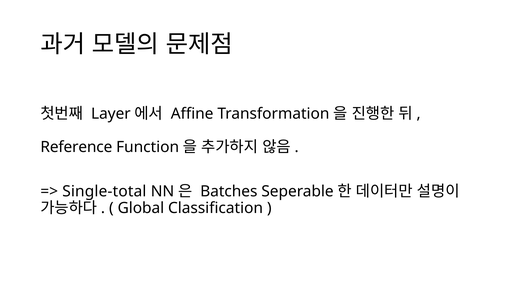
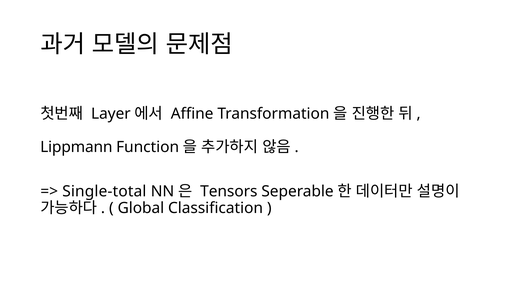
Reference: Reference -> Lippmann
Batches: Batches -> Tensors
